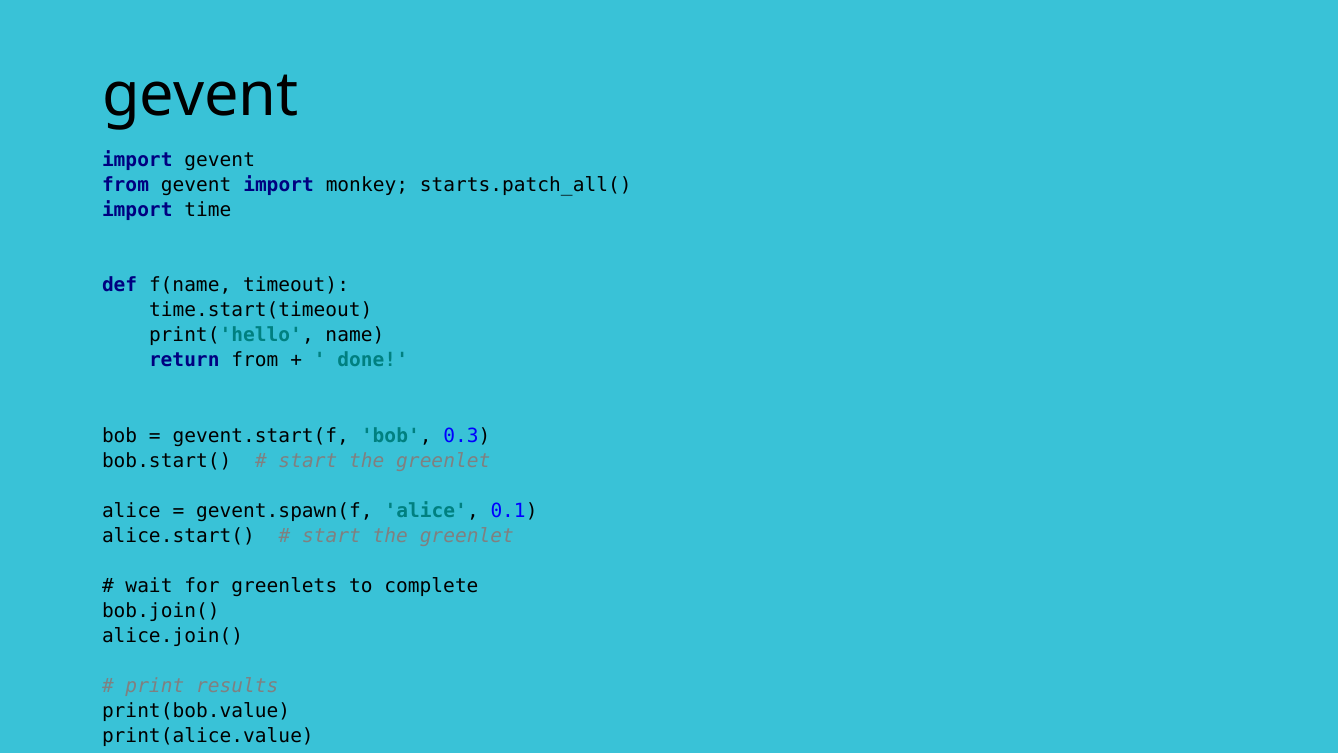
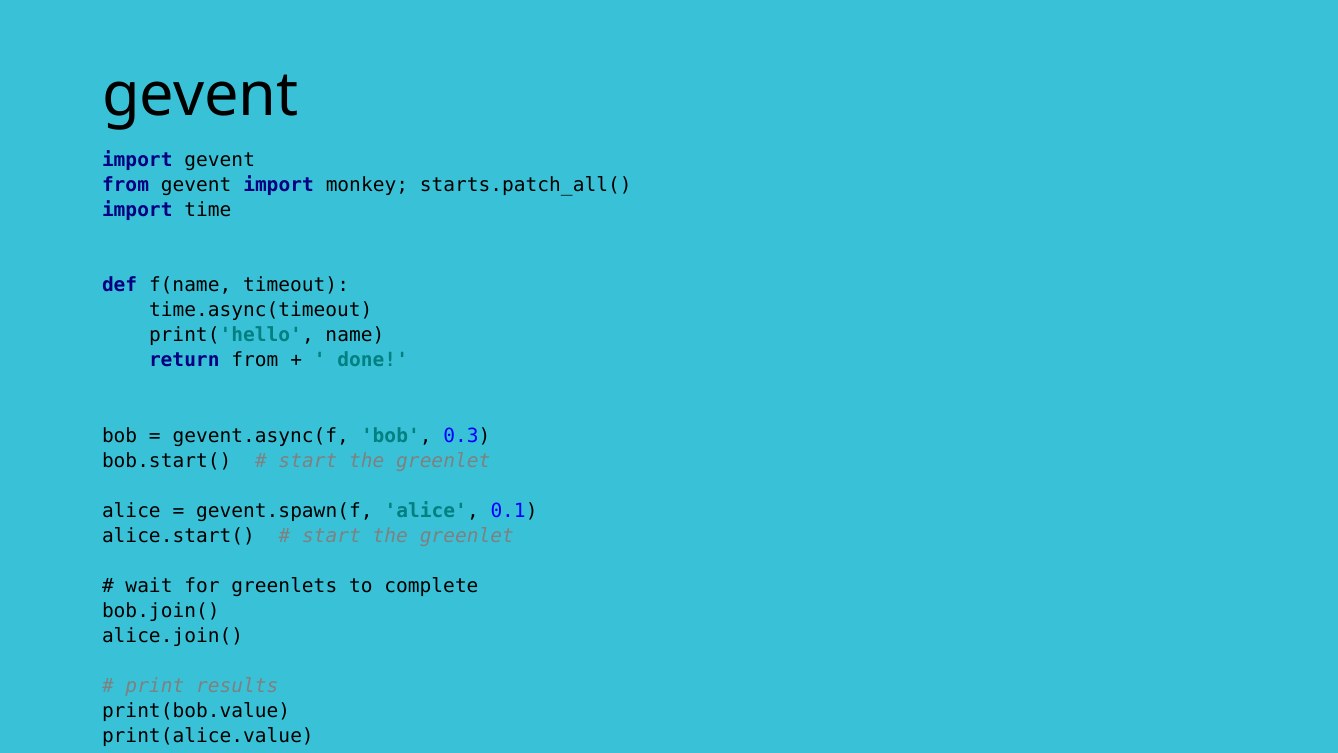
time.start(timeout: time.start(timeout -> time.async(timeout
gevent.start(f: gevent.start(f -> gevent.async(f
